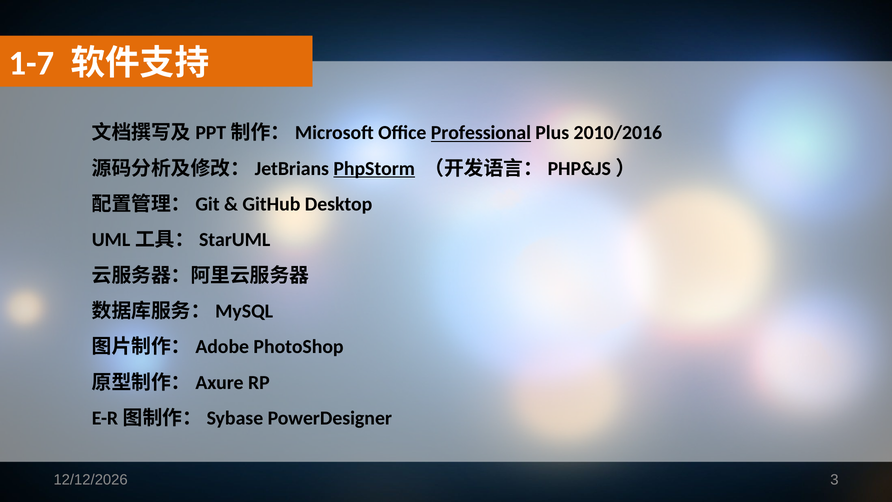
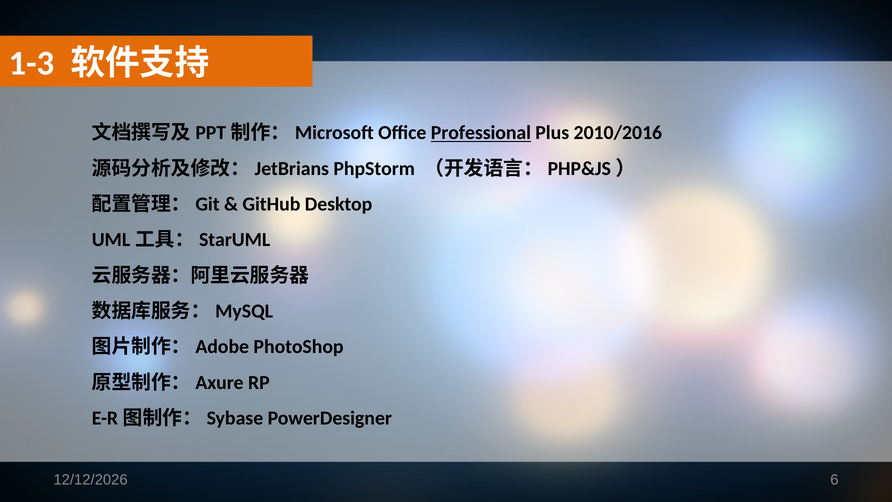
1-7: 1-7 -> 1-3
PhpStorm underline: present -> none
3: 3 -> 6
